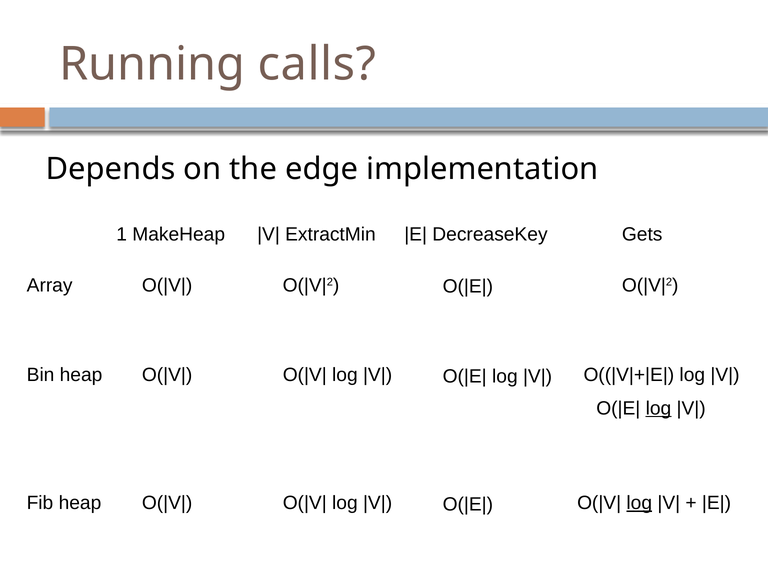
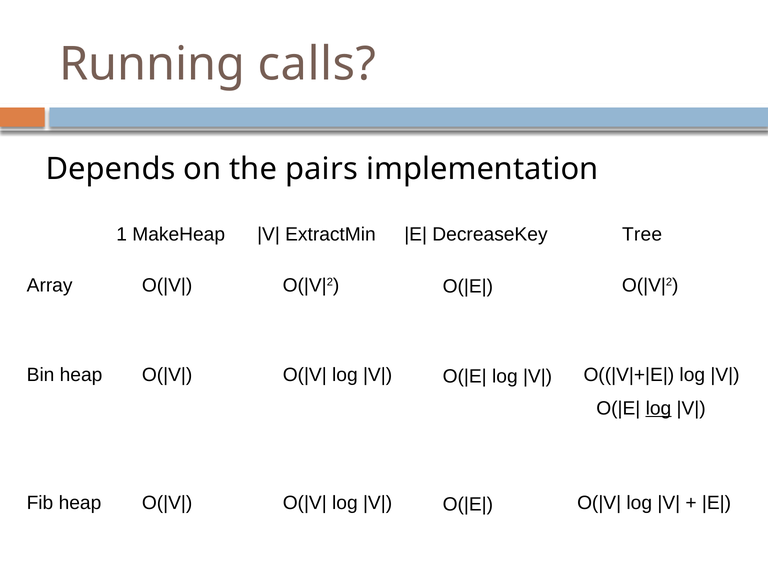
edge: edge -> pairs
Gets: Gets -> Tree
log at (639, 503) underline: present -> none
